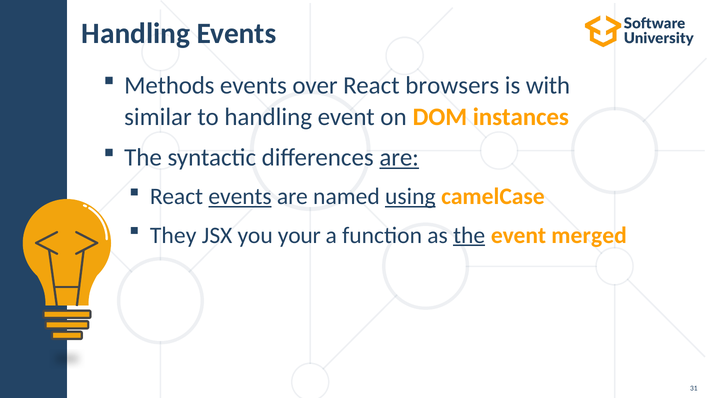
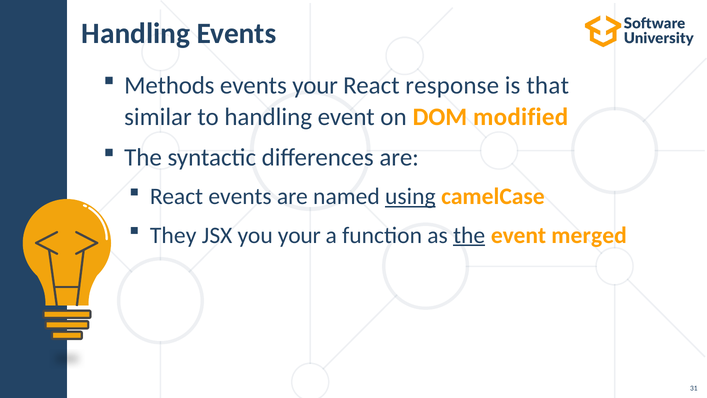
events over: over -> your
browsers: browsers -> response
with: with -> that
instances: instances -> modified
are at (399, 157) underline: present -> none
events at (240, 197) underline: present -> none
